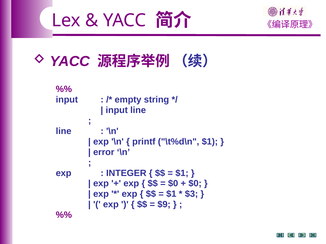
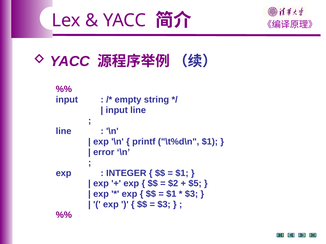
$0 at (173, 184): $0 -> $2
$0 at (195, 184): $0 -> $5
$9 at (164, 205): $9 -> $3
